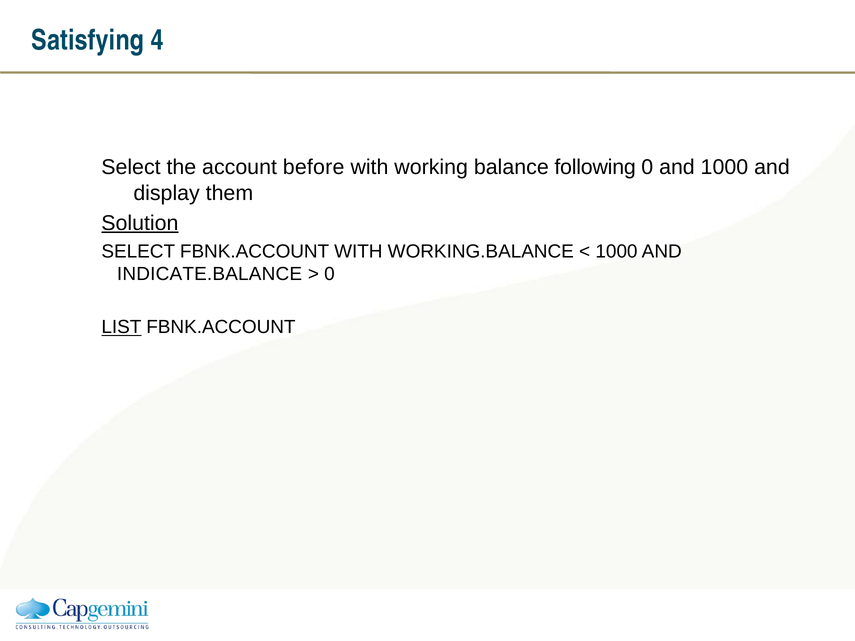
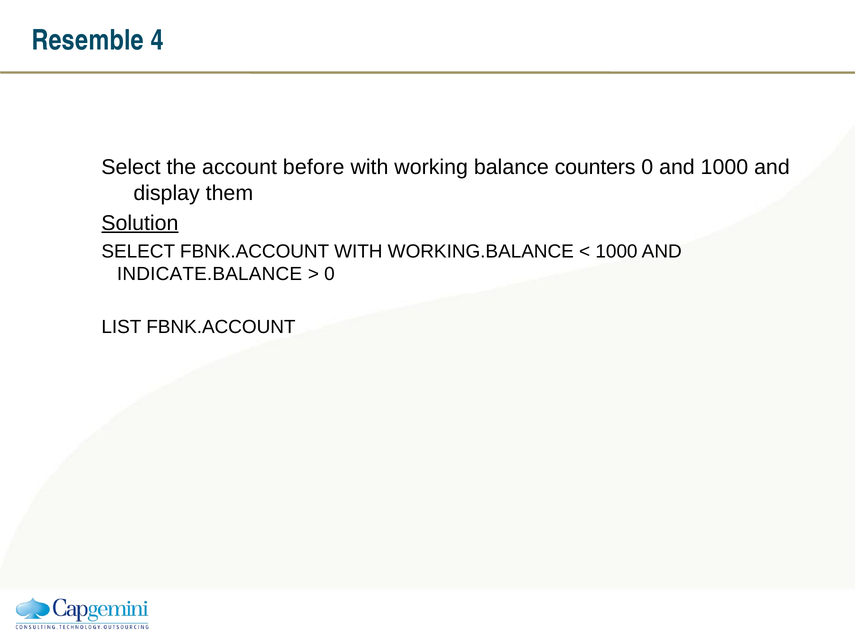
Satisfying: Satisfying -> Resemble
following: following -> counters
LIST underline: present -> none
